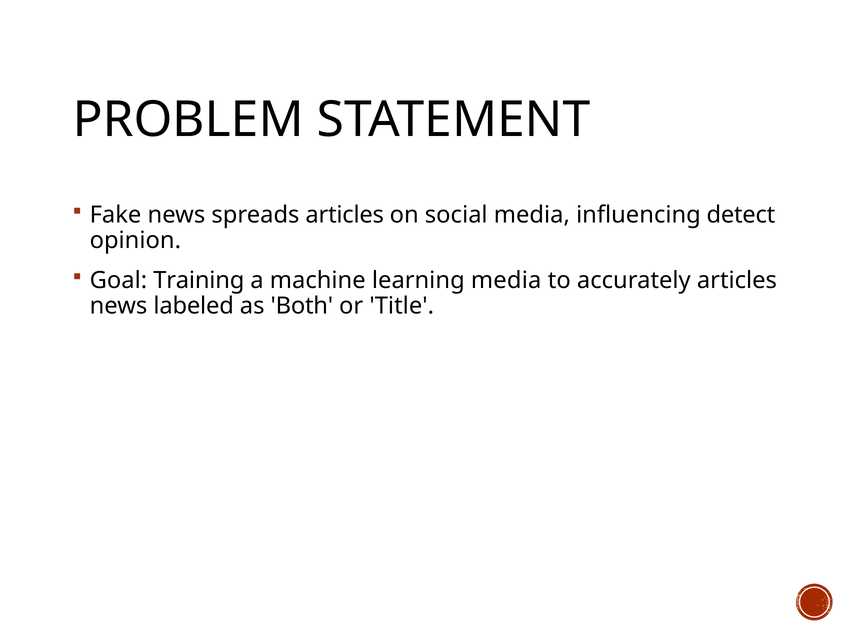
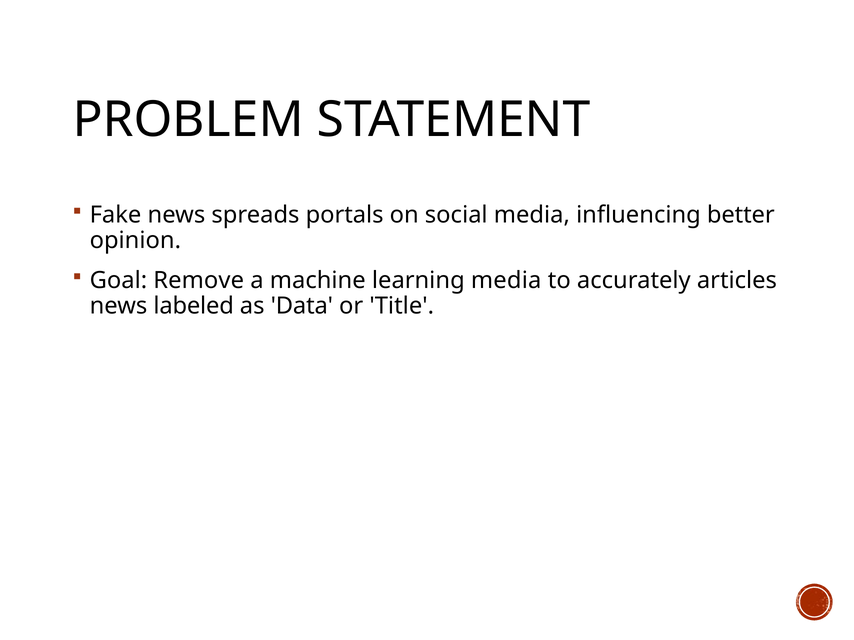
spreads articles: articles -> portals
detect: detect -> better
Training: Training -> Remove
Both: Both -> Data
